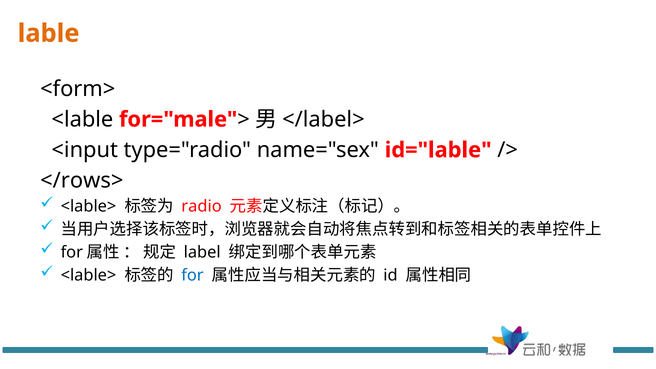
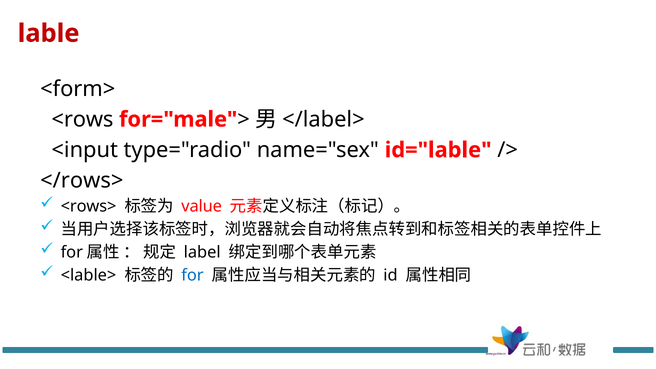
lable colour: orange -> red
<lable: <lable -> <rows
<lable> at (88, 206): <lable> -> <rows>
radio: radio -> value
